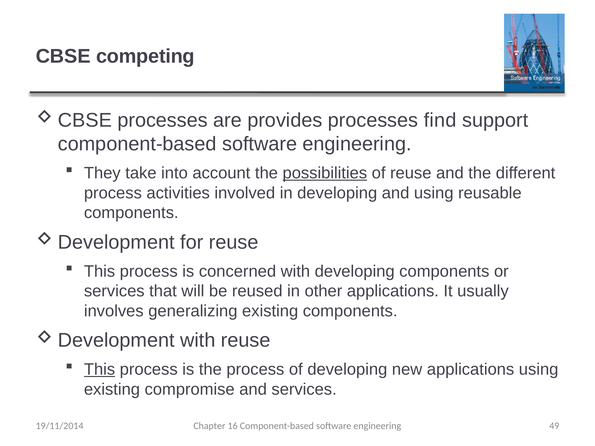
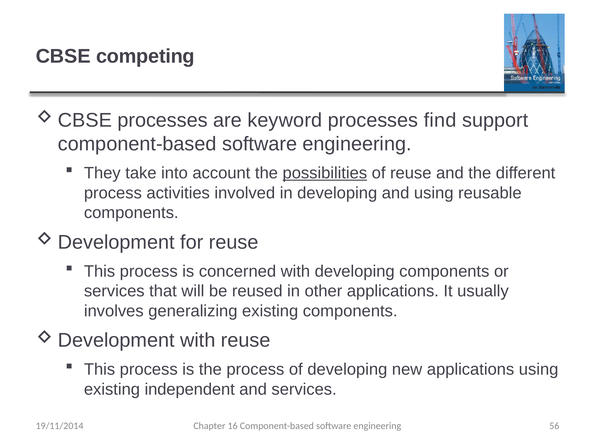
provides: provides -> keyword
This at (100, 370) underline: present -> none
compromise: compromise -> independent
49: 49 -> 56
